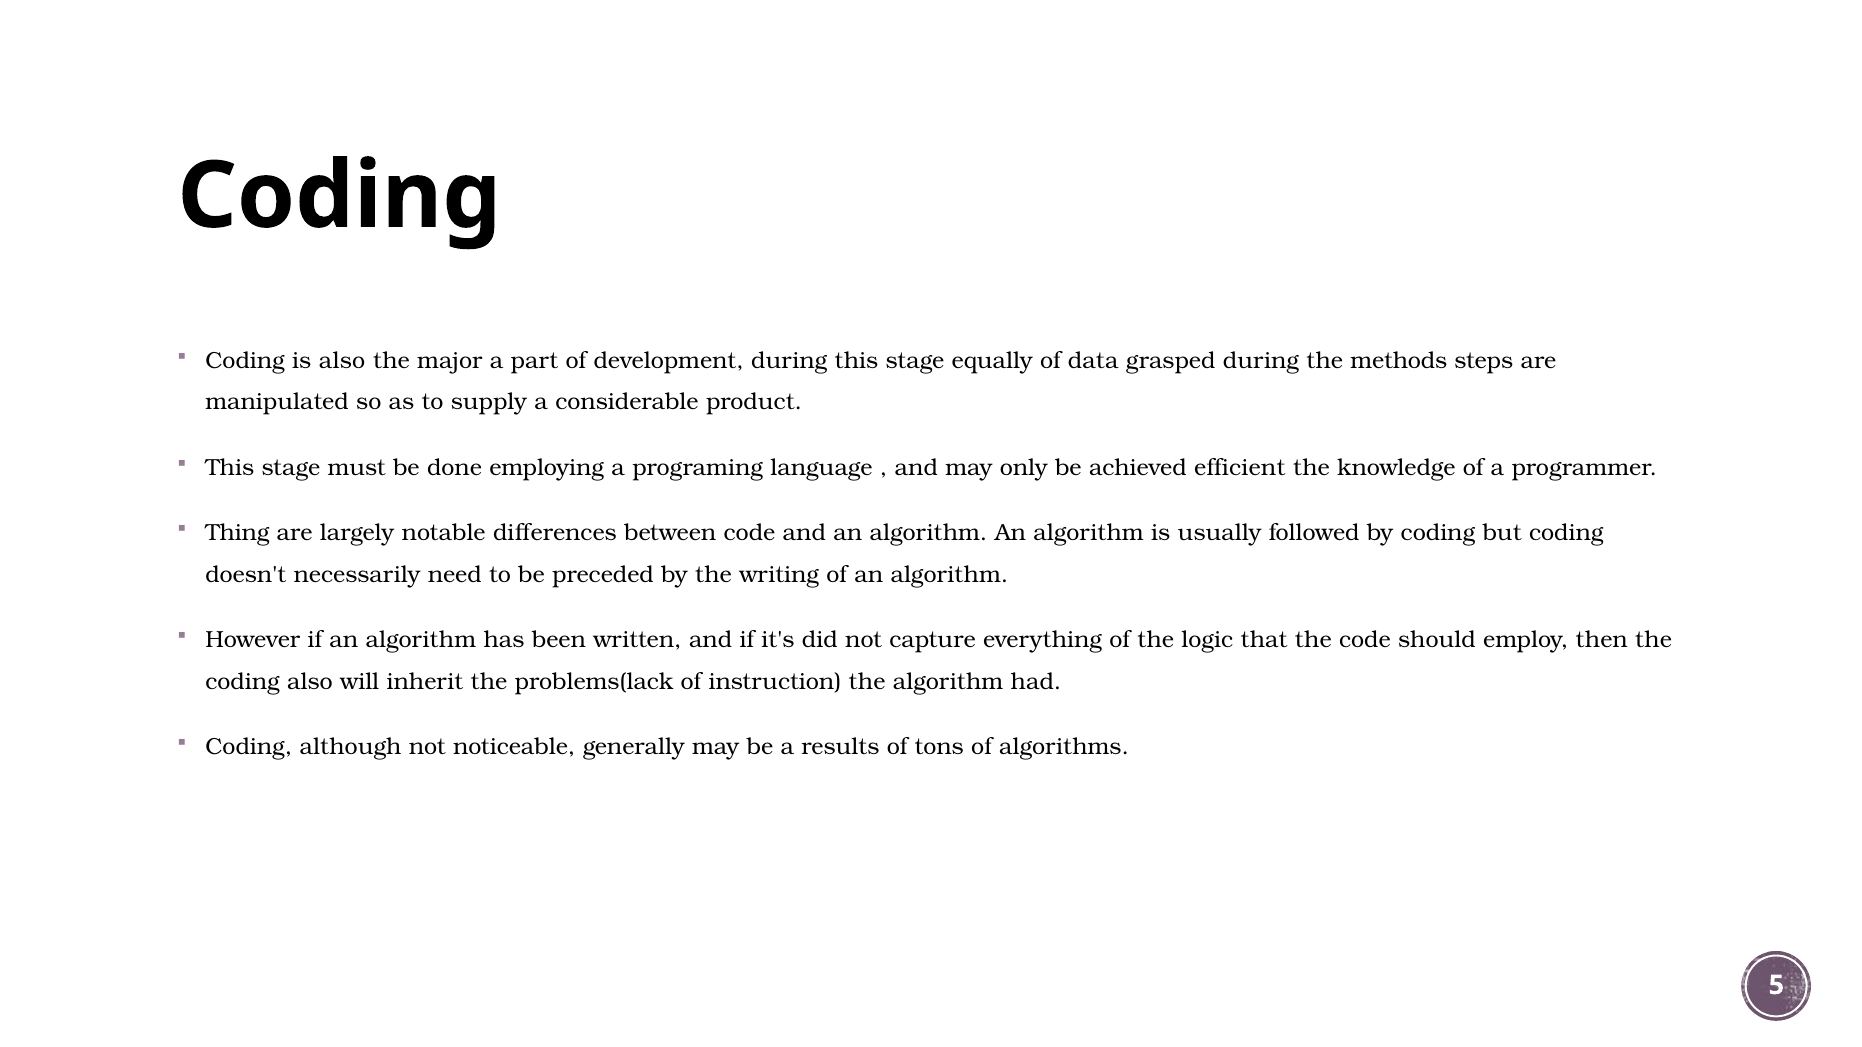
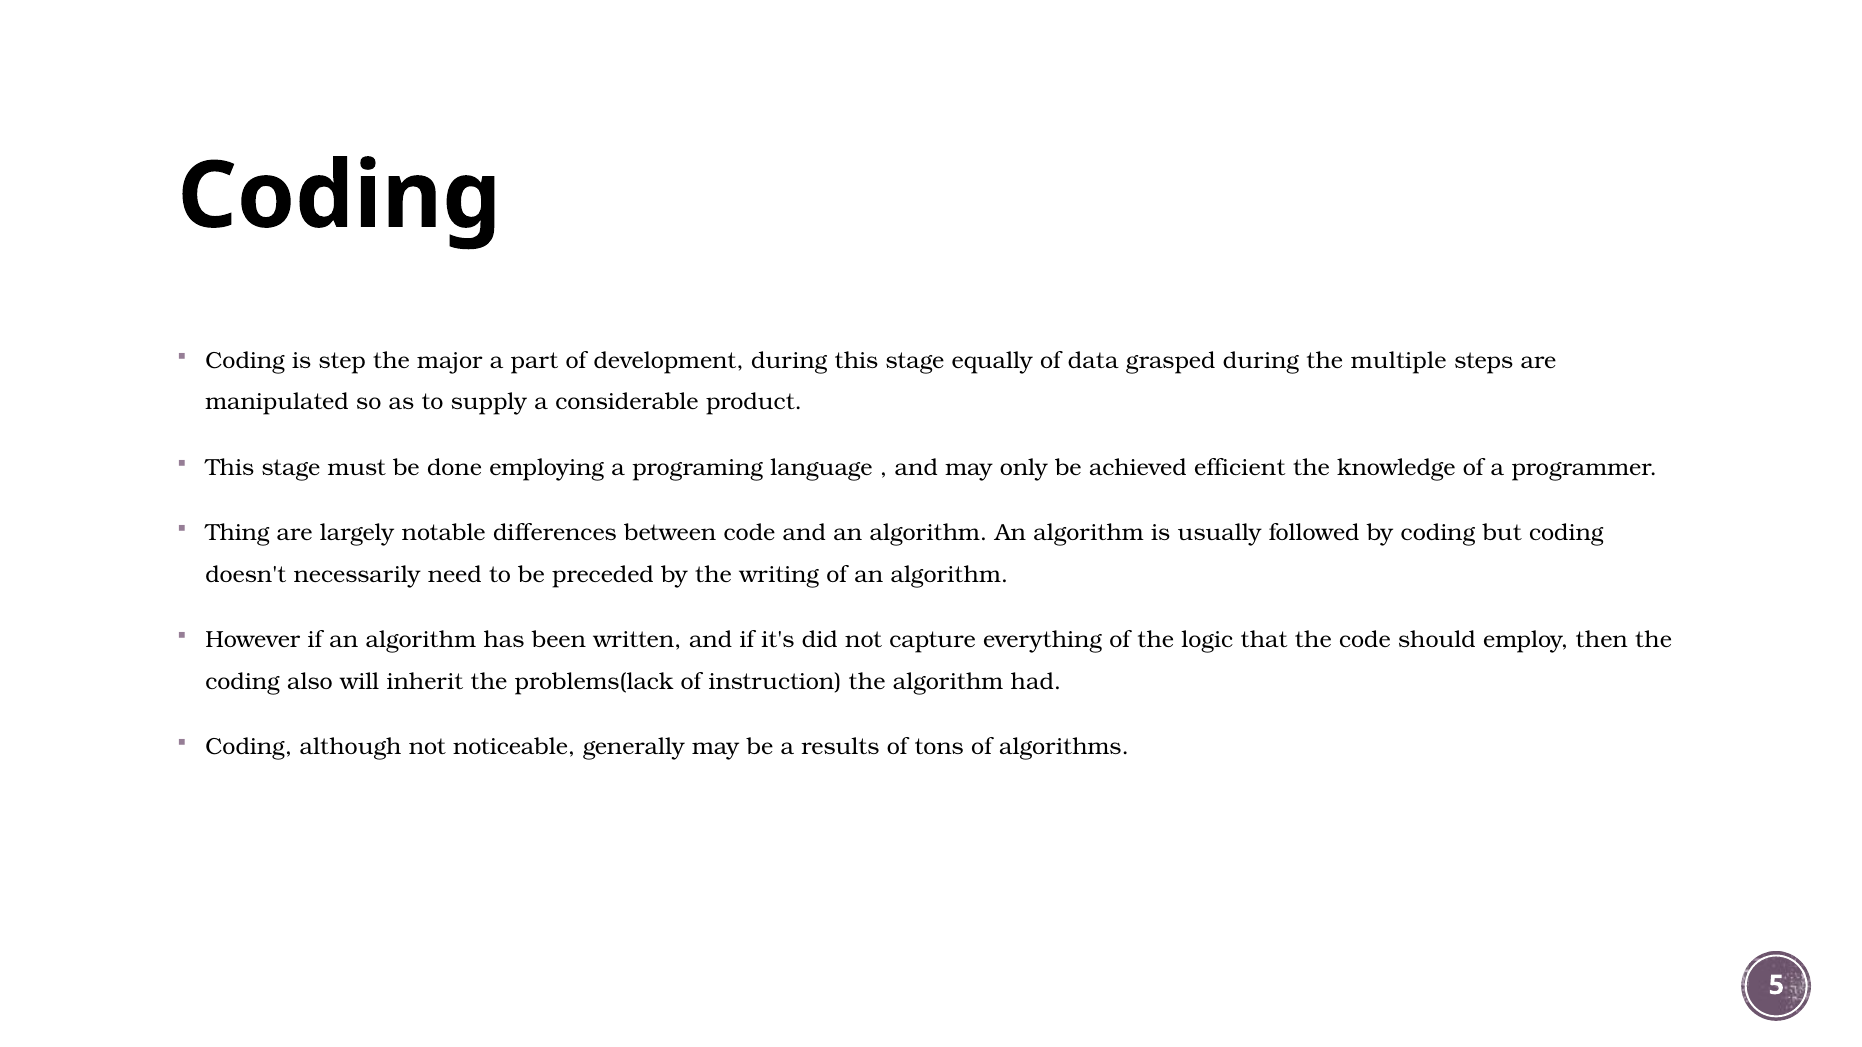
is also: also -> step
methods: methods -> multiple
